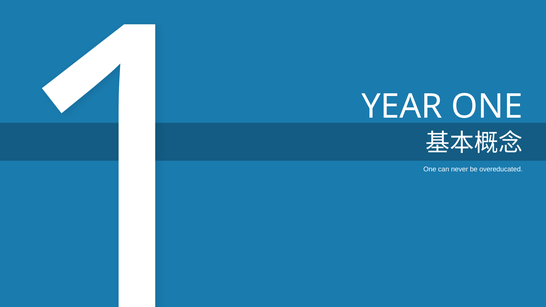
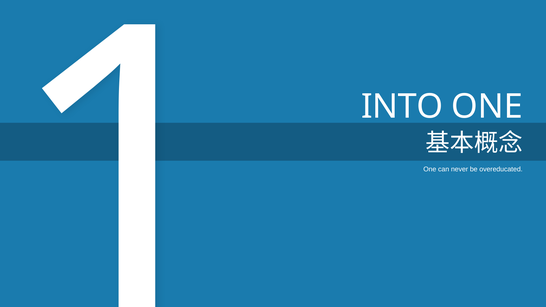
YEAR: YEAR -> INTO
